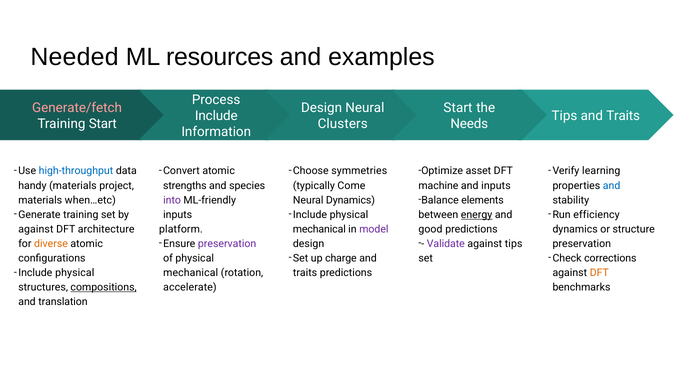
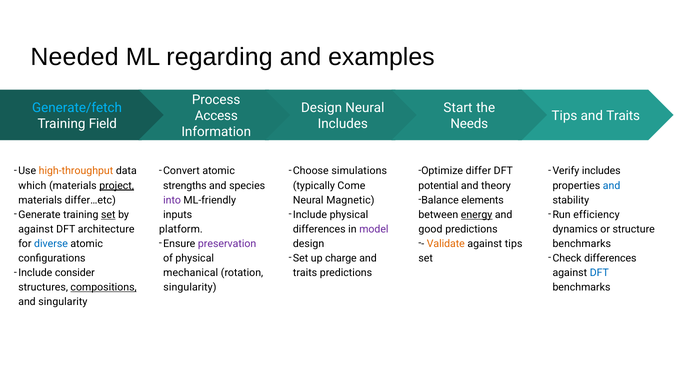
resources: resources -> regarding
Generate/fetch colour: pink -> light blue
Include at (216, 116): Include -> Access
Training Start: Start -> Field
Clusters at (343, 124): Clusters -> Includes
high-throughput colour: blue -> orange
symmetries: symmetries -> simulations
asset: asset -> differ
Verify learning: learning -> includes
handy: handy -> which
project underline: none -> present
machine: machine -> potential
and inputs: inputs -> theory
when…etc: when…etc -> differ…etc
Neural Dynamics: Dynamics -> Magnetic
set at (108, 214) underline: none -> present
mechanical at (319, 229): mechanical -> differences
Validate colour: purple -> orange
diverse colour: orange -> blue
preservation at (582, 243): preservation -> benchmarks
Check corrections: corrections -> differences
physical at (75, 272): physical -> consider
DFT at (599, 272) colour: orange -> blue
accelerate at (190, 287): accelerate -> singularity
and translation: translation -> singularity
